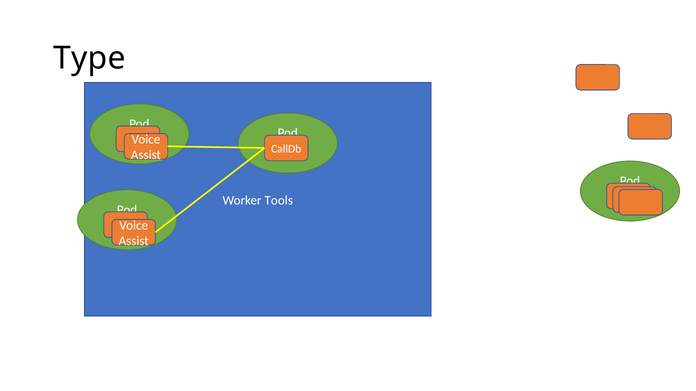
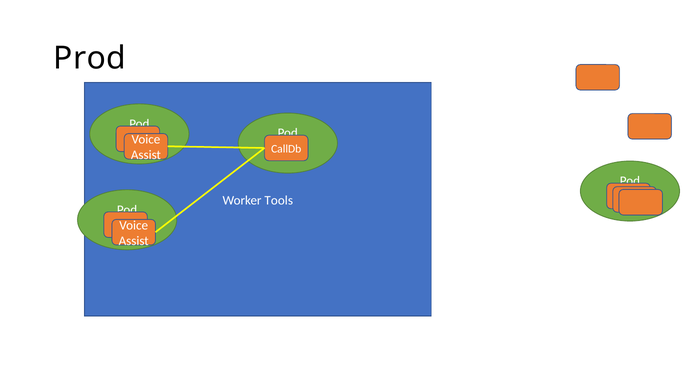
Type: Type -> Prod
